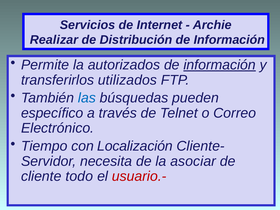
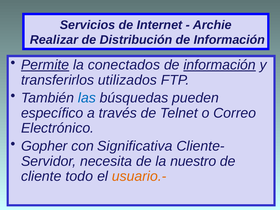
Permite underline: none -> present
autorizados: autorizados -> conectados
Tiempo: Tiempo -> Gopher
Localización: Localización -> Significativa
asociar: asociar -> nuestro
usuario.- colour: red -> orange
